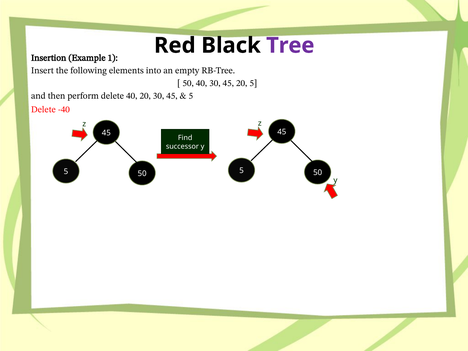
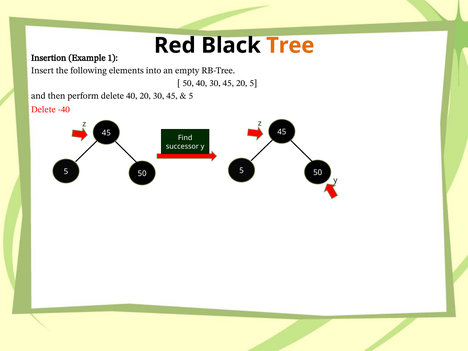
Tree colour: purple -> orange
